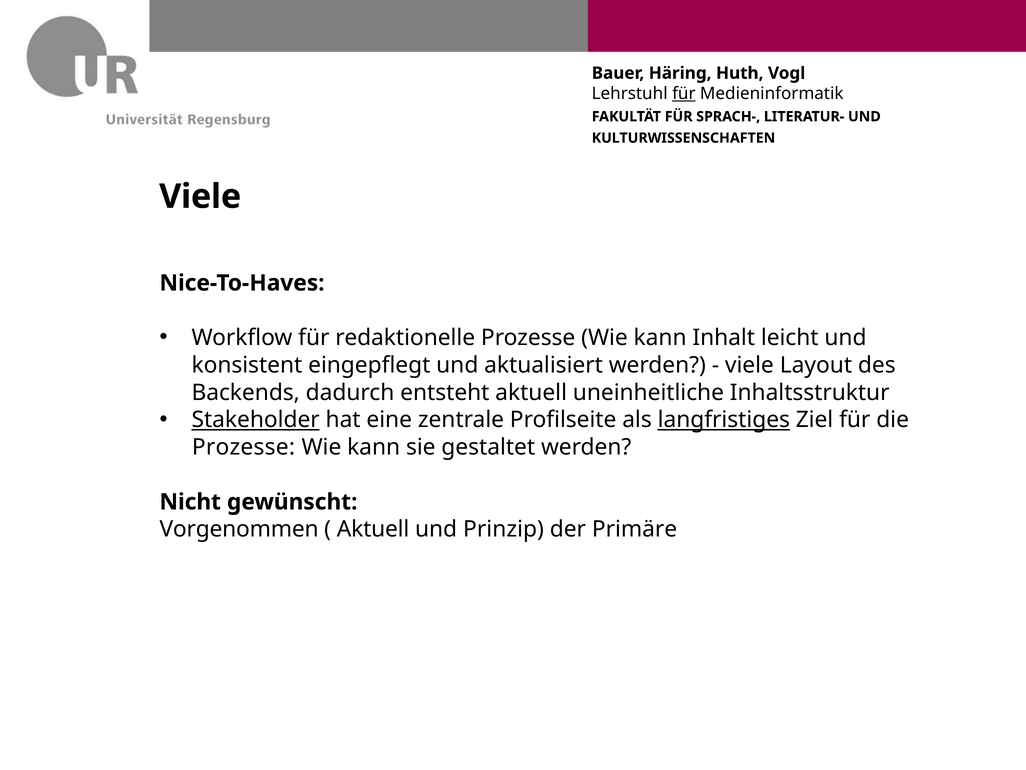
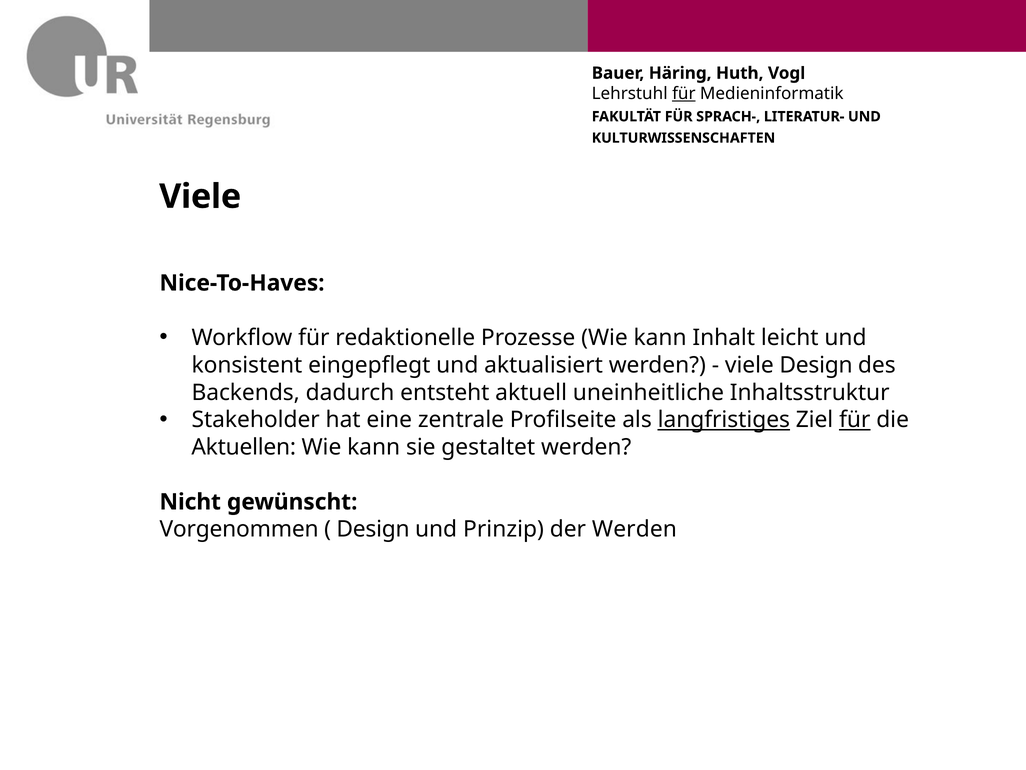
viele Layout: Layout -> Design
Stakeholder underline: present -> none
für at (855, 420) underline: none -> present
Prozesse at (243, 447): Prozesse -> Aktuellen
Aktuell at (373, 529): Aktuell -> Design
der Primäre: Primäre -> Werden
